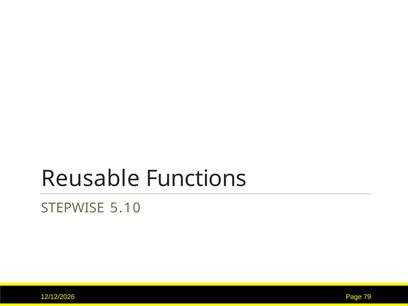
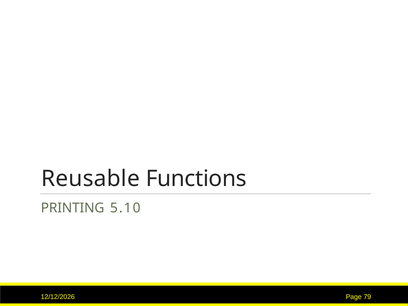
STEPWISE: STEPWISE -> PRINTING
